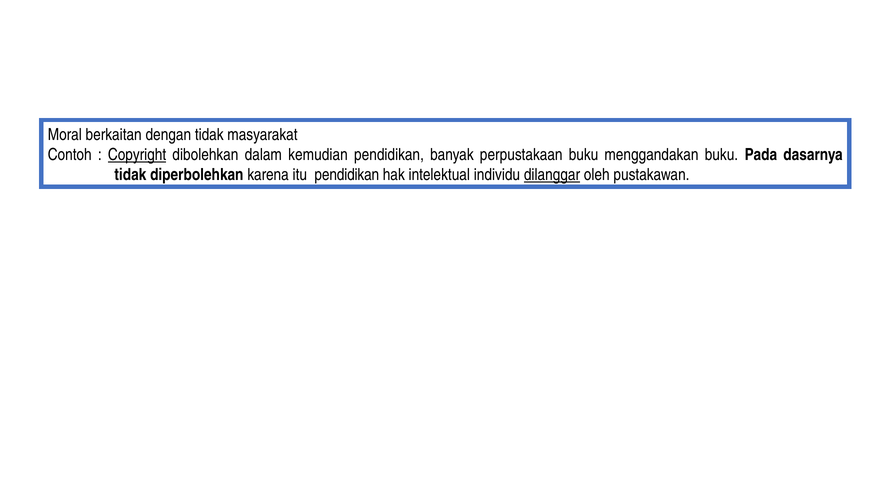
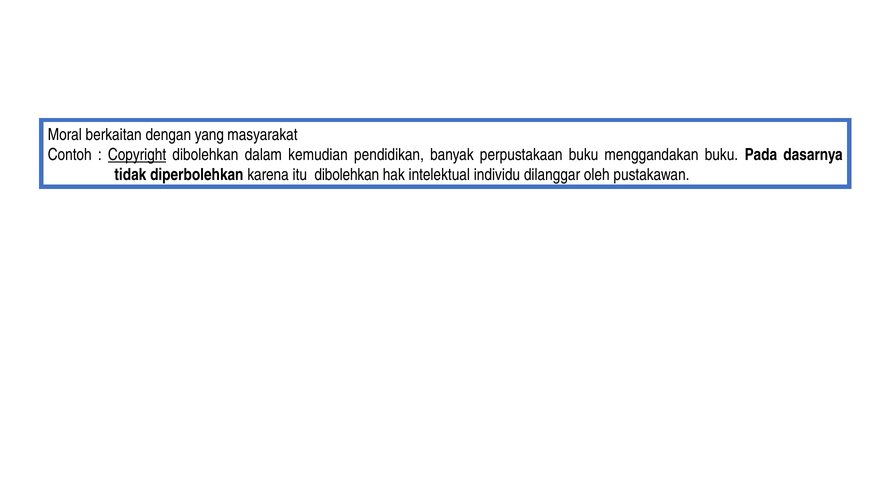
dengan tidak: tidak -> yang
itu pendidikan: pendidikan -> dibolehkan
dilanggar underline: present -> none
